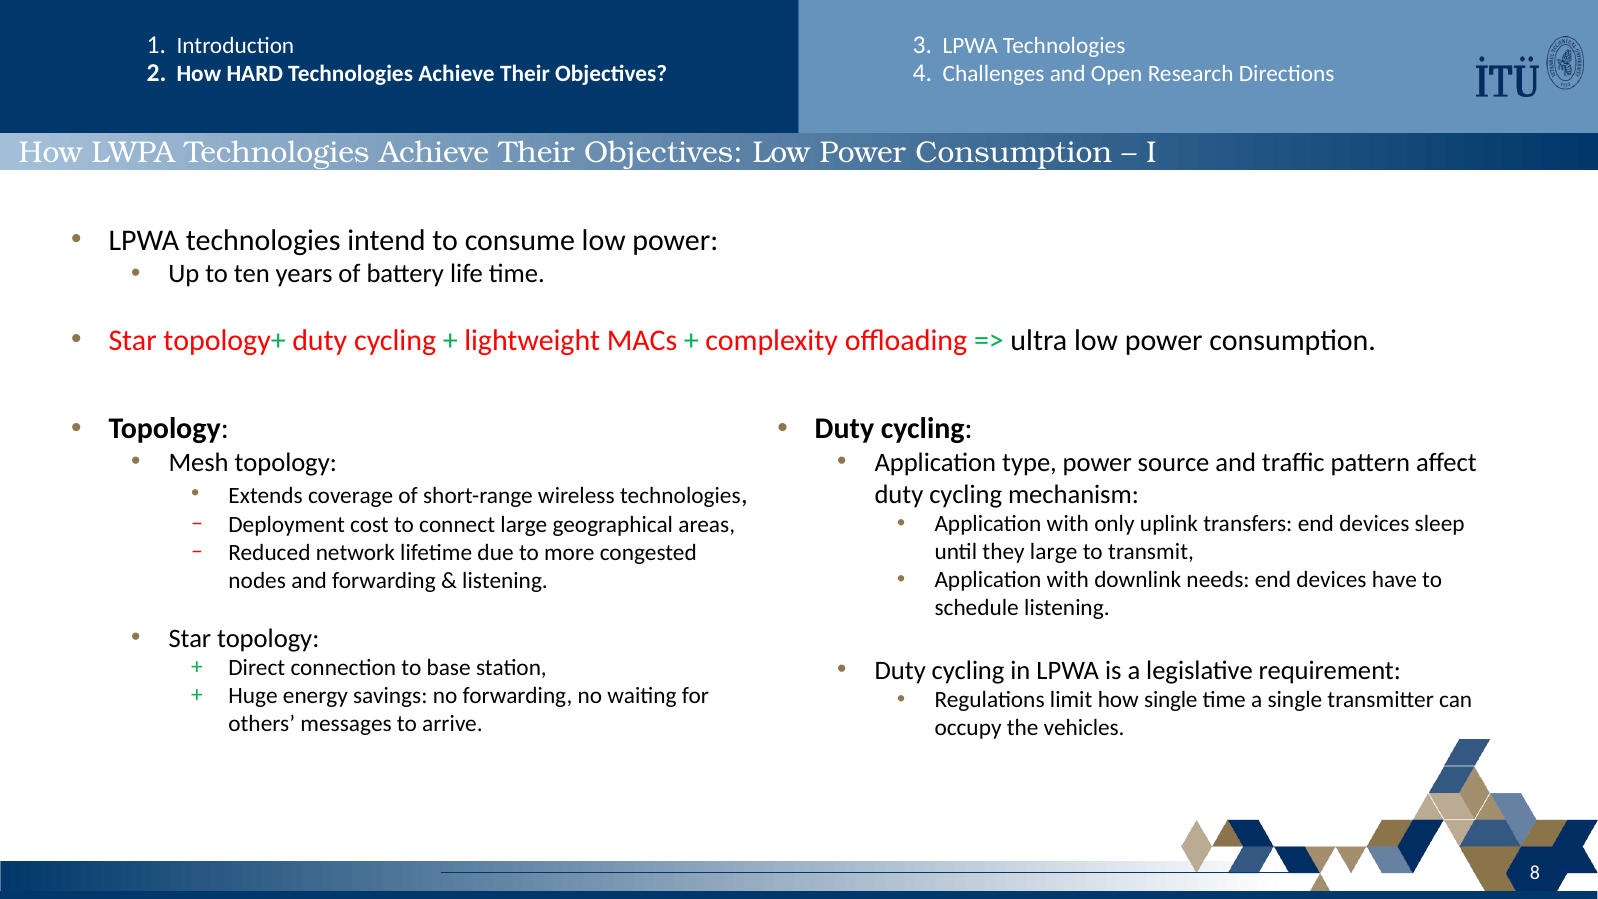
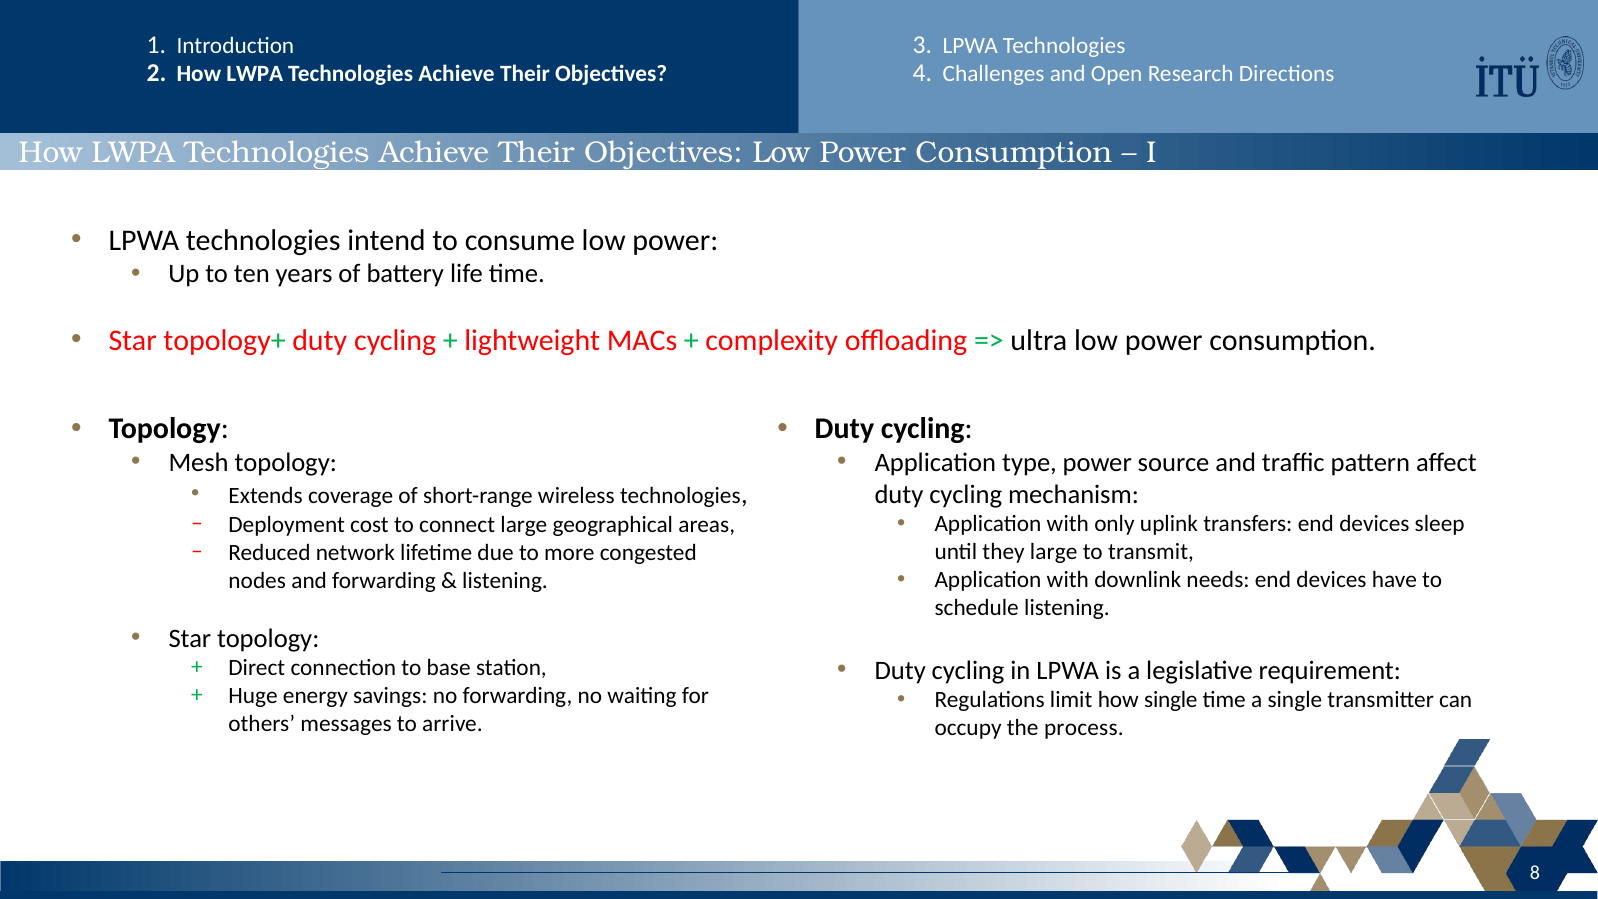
HARD at (255, 74): HARD -> LWPA
vehicles: vehicles -> process
